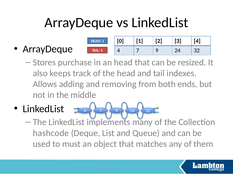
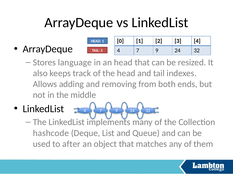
purchase: purchase -> language
must: must -> after
